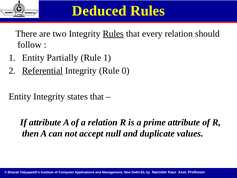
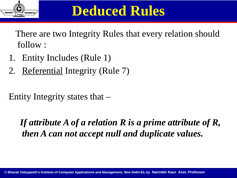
Rules at (113, 34) underline: present -> none
Partially: Partially -> Includes
0: 0 -> 7
